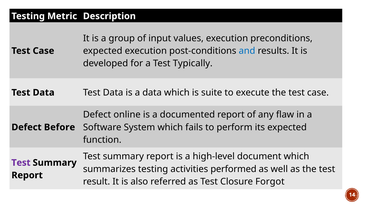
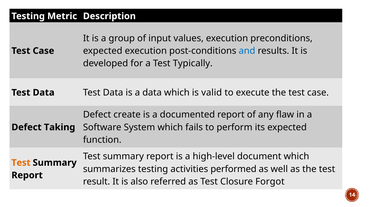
suite: suite -> valid
online: online -> create
Before: Before -> Taking
Test at (21, 163) colour: purple -> orange
